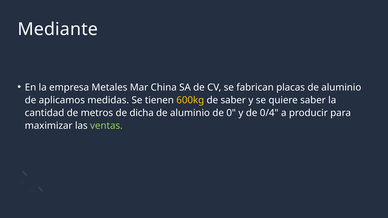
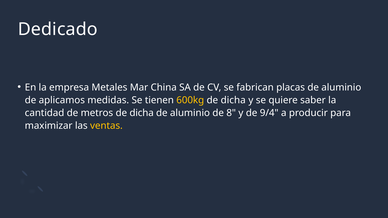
Mediante: Mediante -> Dedicado
saber at (233, 100): saber -> dicha
0: 0 -> 8
0/4: 0/4 -> 9/4
ventas colour: light green -> yellow
